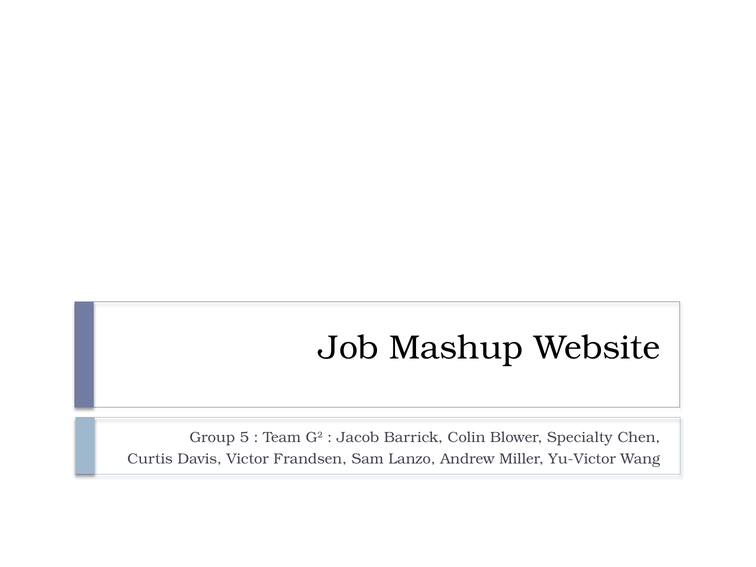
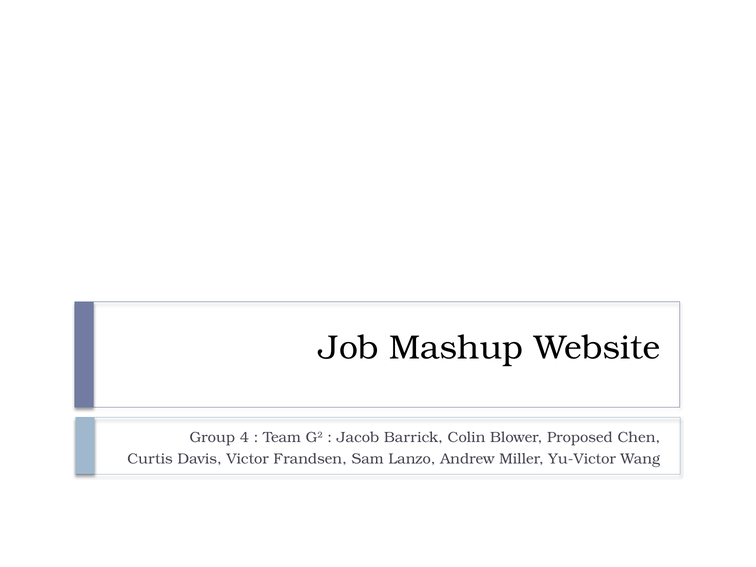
5: 5 -> 4
Specialty: Specialty -> Proposed
